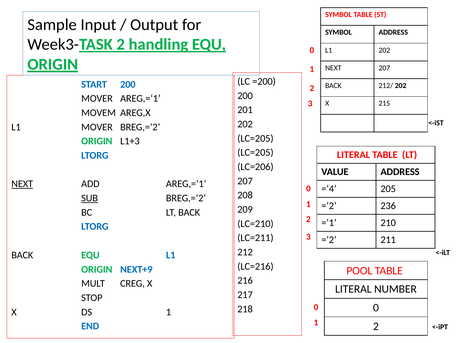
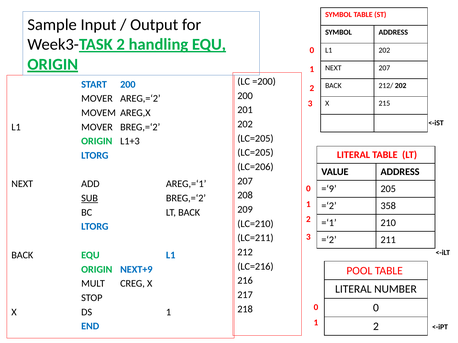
MOVER AREG,=‘1: AREG,=‘1 -> AREG,=‘2
NEXT at (22, 184) underline: present -> none
=‘4: =‘4 -> =‘9
236: 236 -> 358
